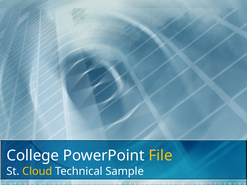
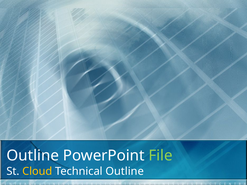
College at (33, 156): College -> Outline
File colour: yellow -> light green
Technical Sample: Sample -> Outline
